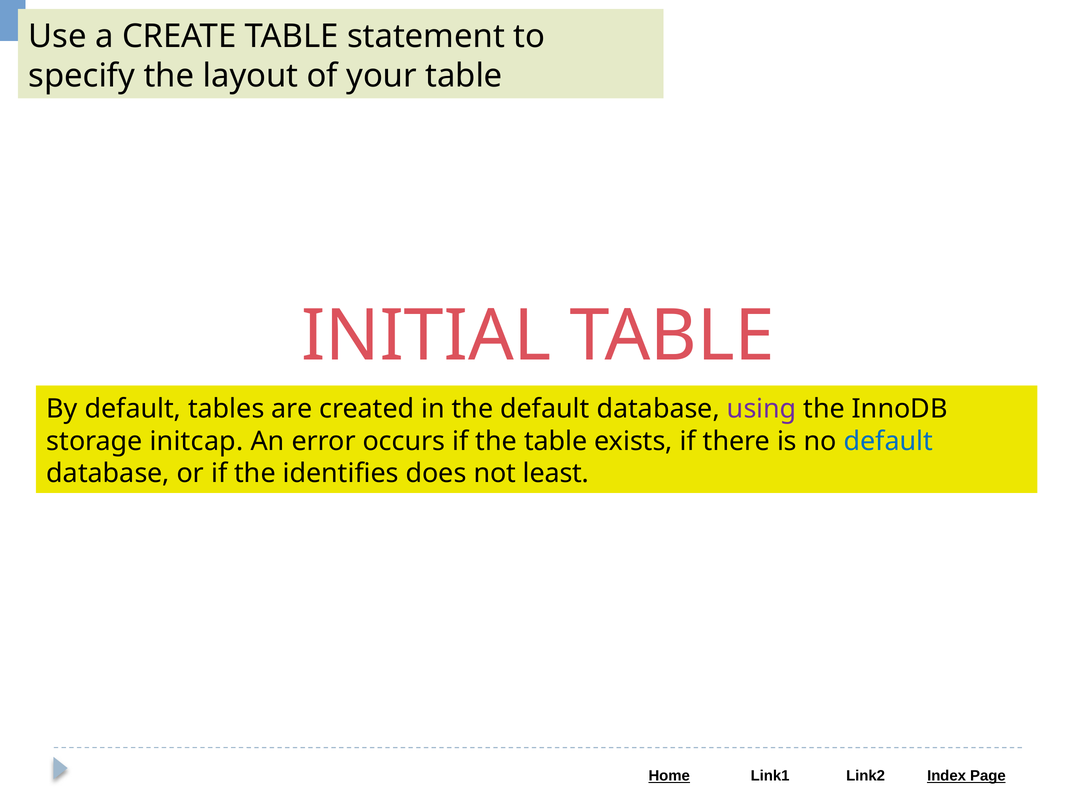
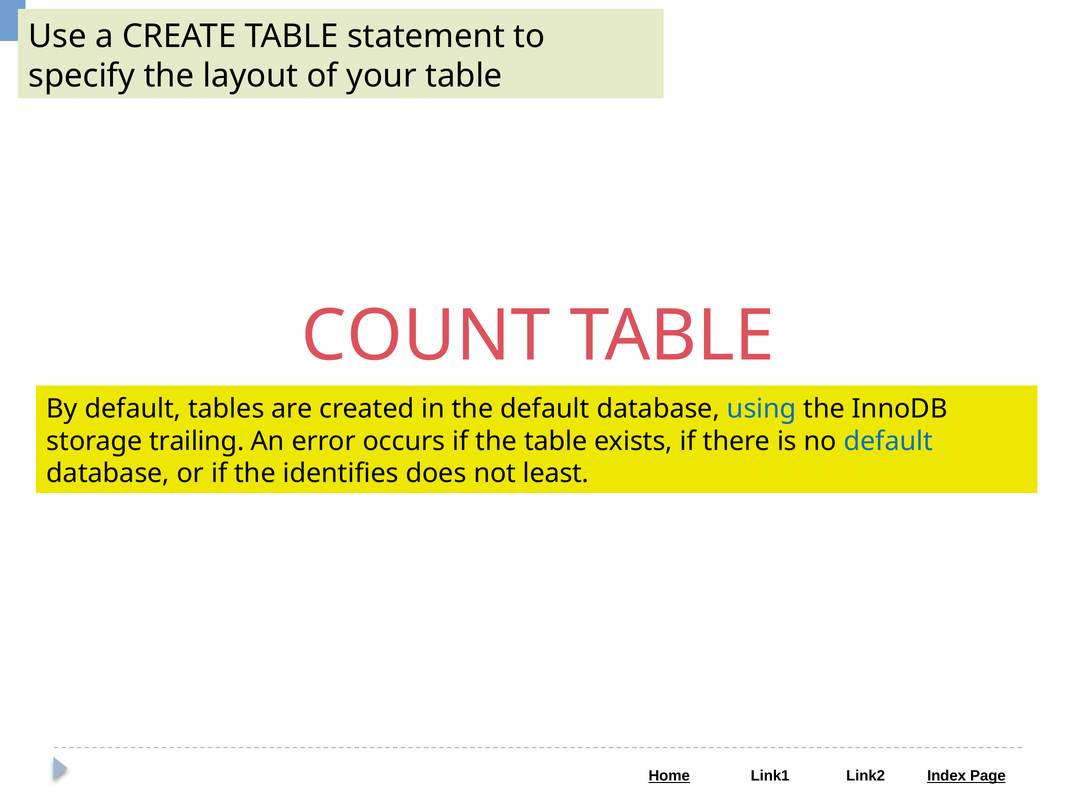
INITIAL: INITIAL -> COUNT
using colour: purple -> blue
initcap: initcap -> trailing
